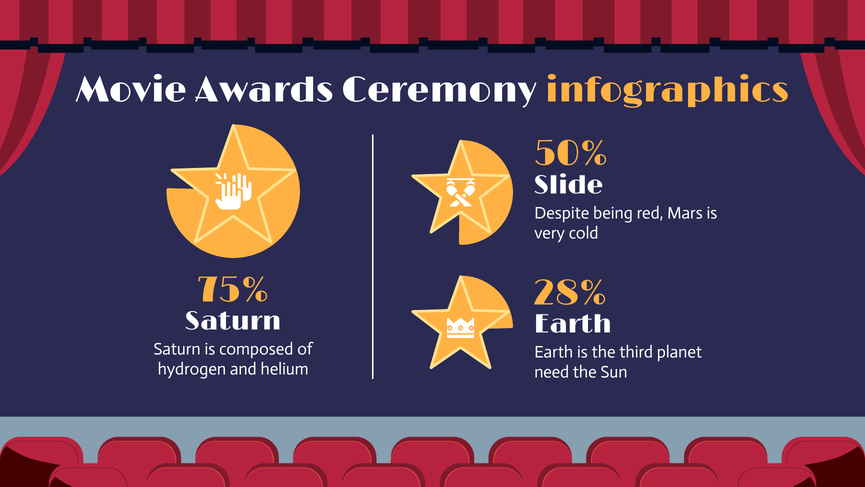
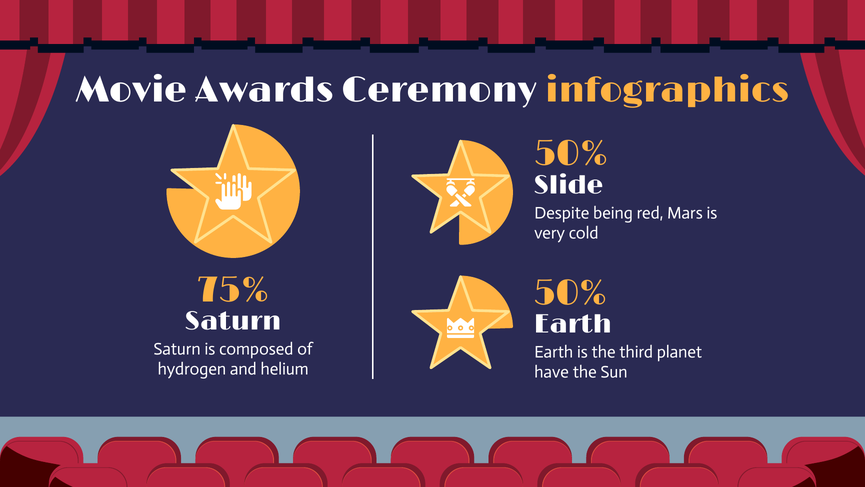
28% at (570, 292): 28% -> 50%
need: need -> have
